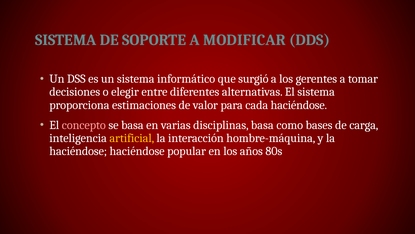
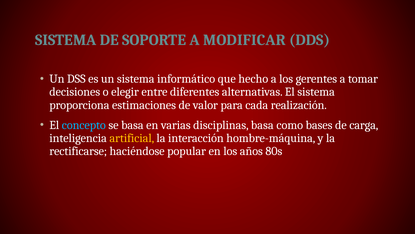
surgió: surgió -> hecho
cada haciéndose: haciéndose -> realización
concepto colour: pink -> light blue
haciéndose at (78, 151): haciéndose -> rectificarse
